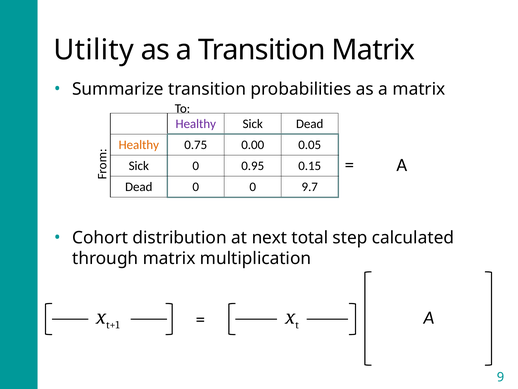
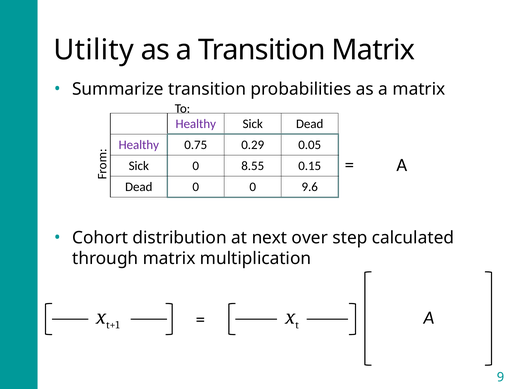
Healthy at (139, 145) colour: orange -> purple
0.00: 0.00 -> 0.29
0.95: 0.95 -> 8.55
9.7: 9.7 -> 9.6
total: total -> over
